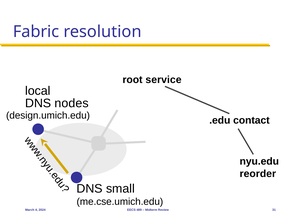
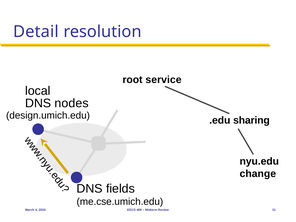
Fabric: Fabric -> Detail
contact: contact -> sharing
reorder: reorder -> change
small: small -> fields
